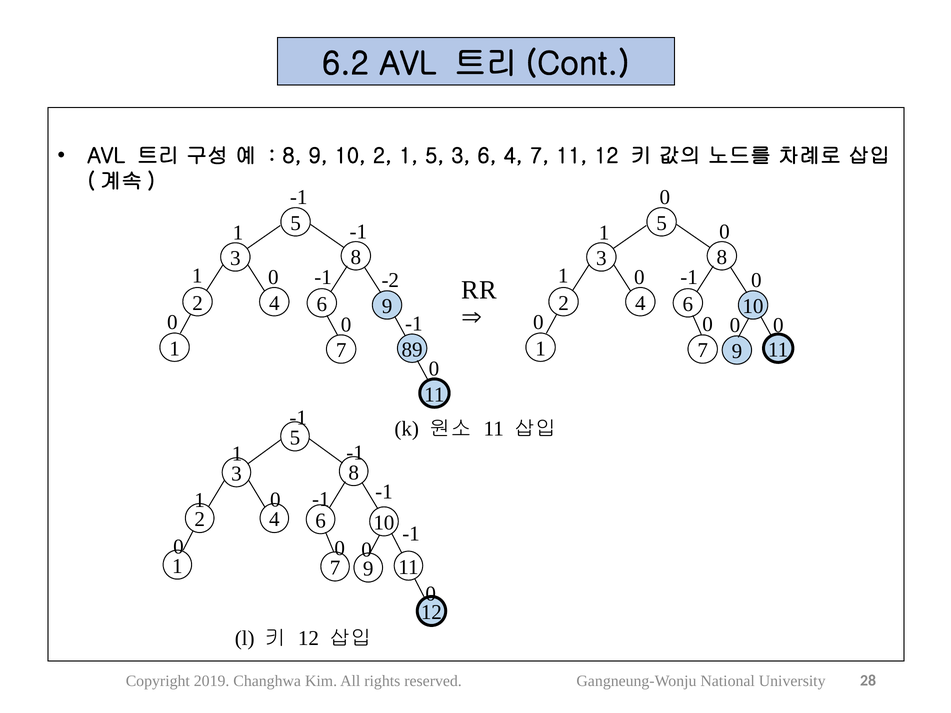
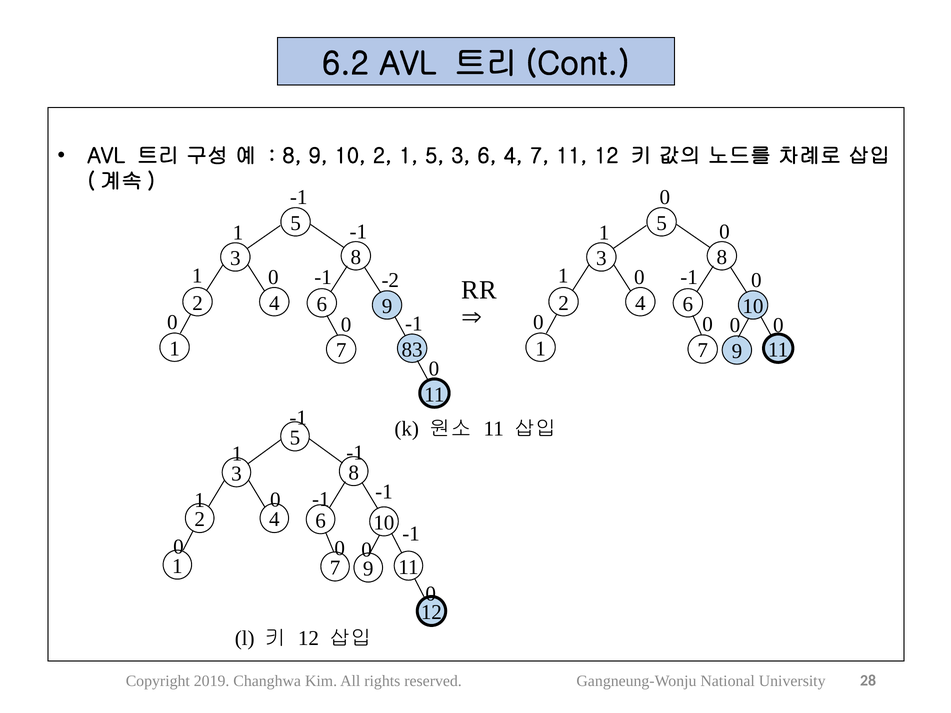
89: 89 -> 83
